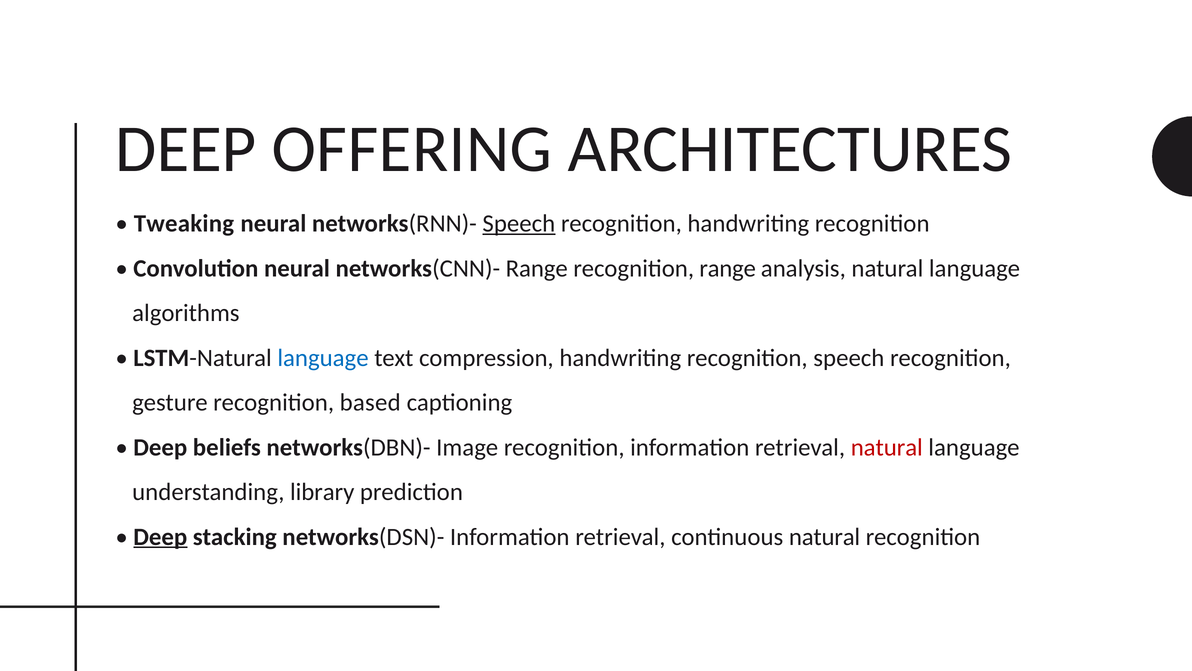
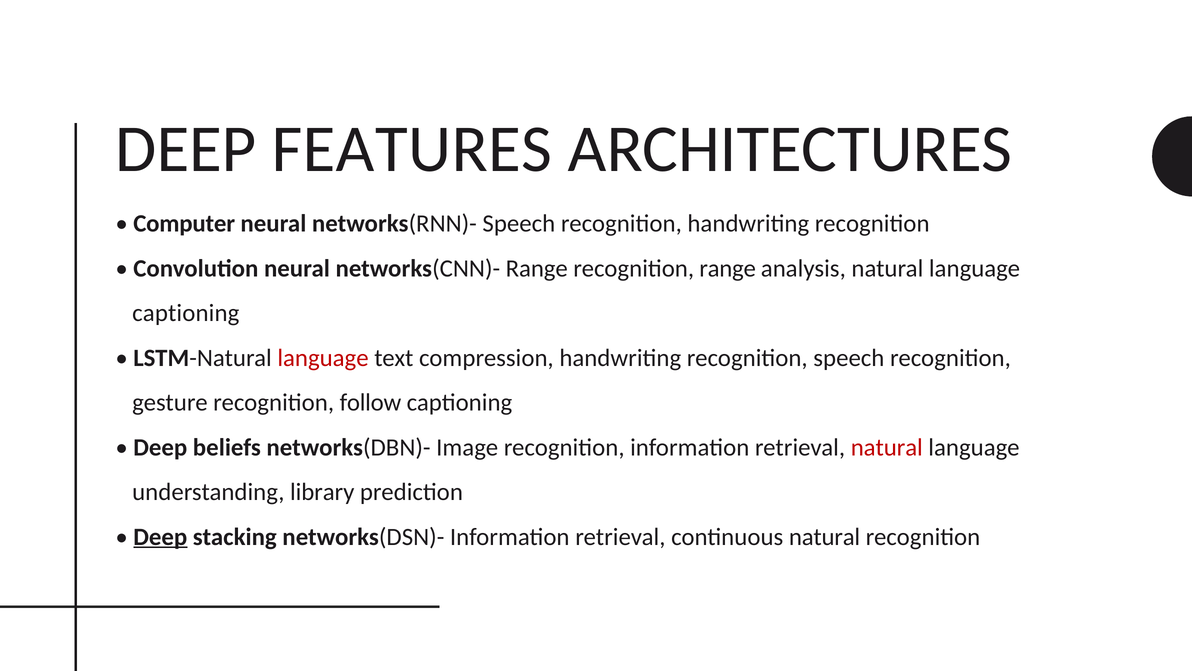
OFFERING: OFFERING -> FEATURES
Tweaking: Tweaking -> Computer
Speech at (519, 223) underline: present -> none
algorithms at (186, 313): algorithms -> captioning
language at (323, 358) colour: blue -> red
based: based -> follow
